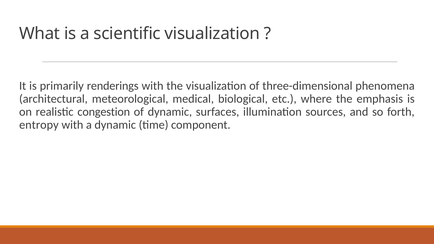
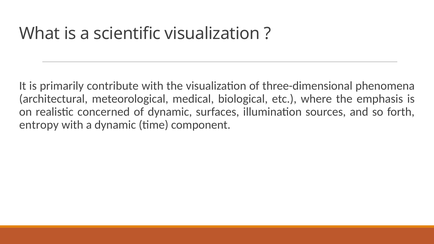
renderings: renderings -> contribute
congestion: congestion -> concerned
